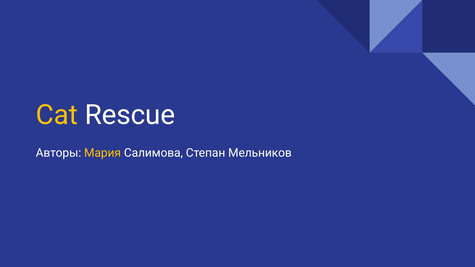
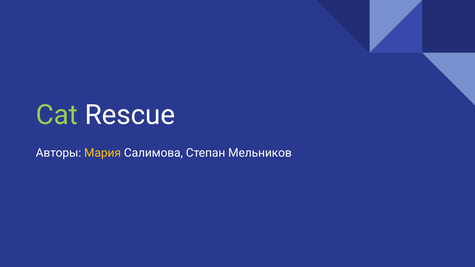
Cat colour: yellow -> light green
